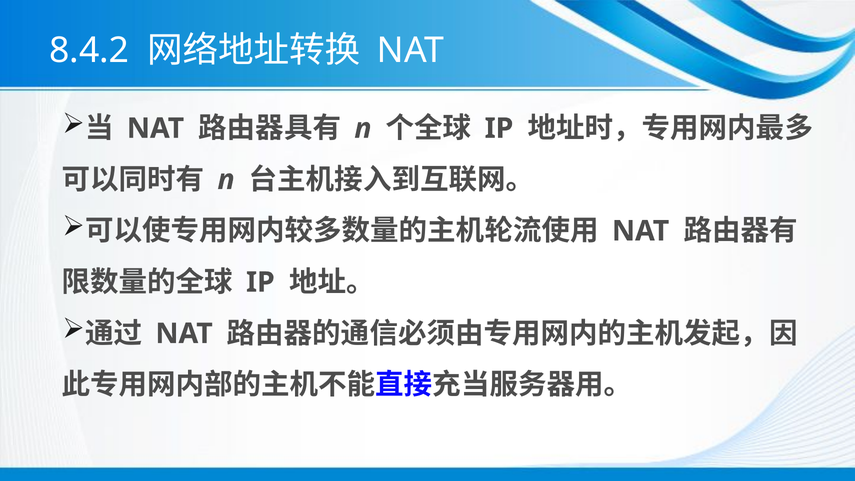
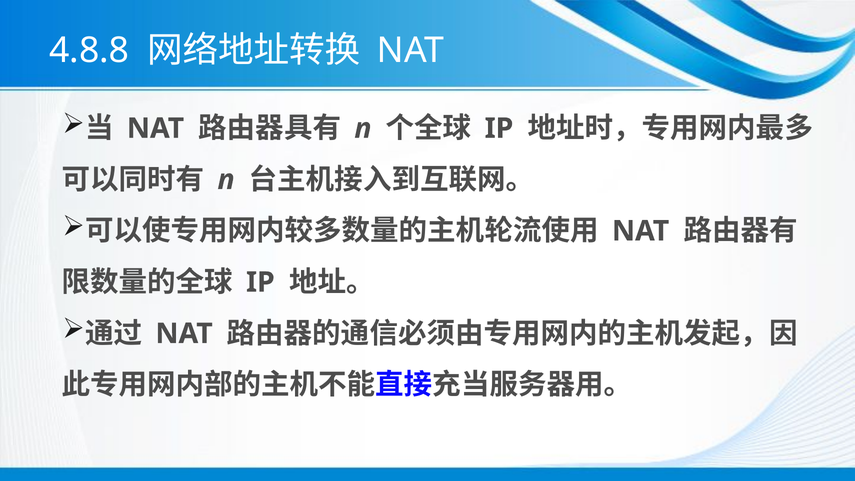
8.4.2: 8.4.2 -> 4.8.8
